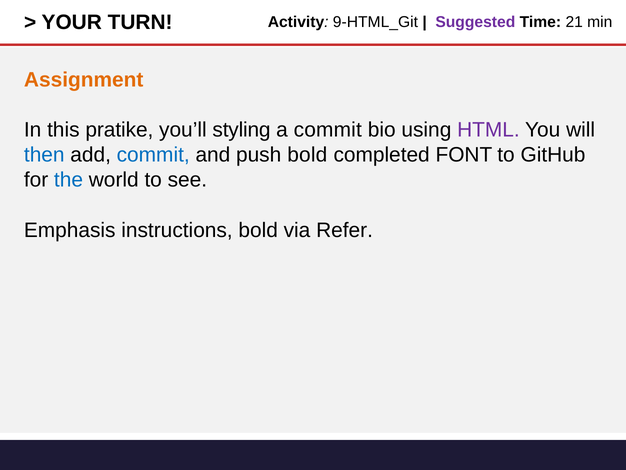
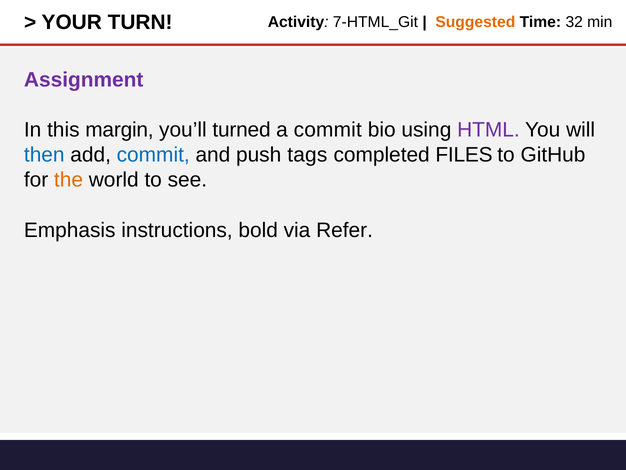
9-HTML_Git: 9-HTML_Git -> 7-HTML_Git
Suggested colour: purple -> orange
21: 21 -> 32
Assignment colour: orange -> purple
pratike: pratike -> margin
styling: styling -> turned
push bold: bold -> tags
FONT: FONT -> FILES
the colour: blue -> orange
